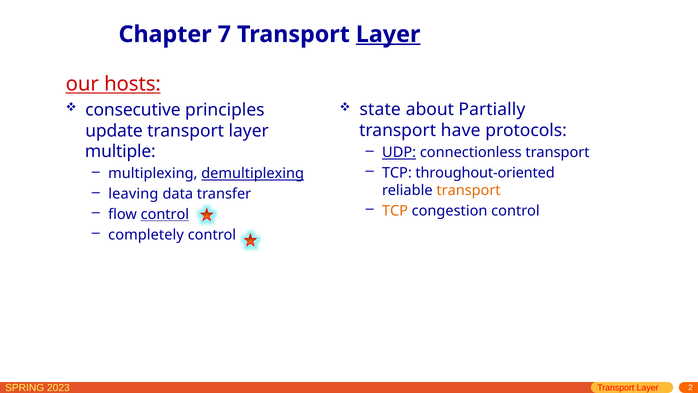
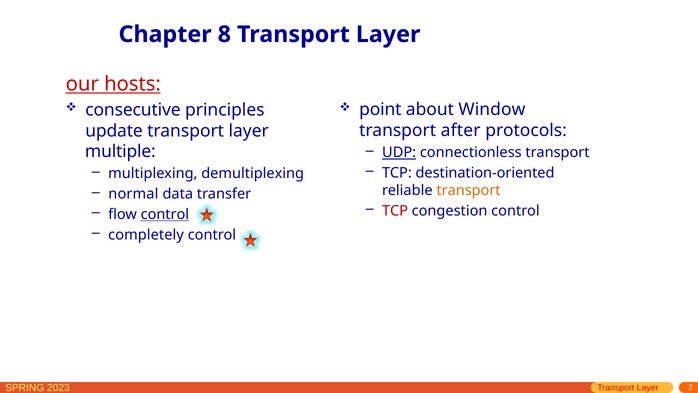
7: 7 -> 8
Layer at (388, 34) underline: present -> none
state: state -> point
Partially: Partially -> Window
have: have -> after
throughout-oriented: throughout-oriented -> destination-oriented
demultiplexing underline: present -> none
leaving: leaving -> normal
TCP at (395, 211) colour: orange -> red
